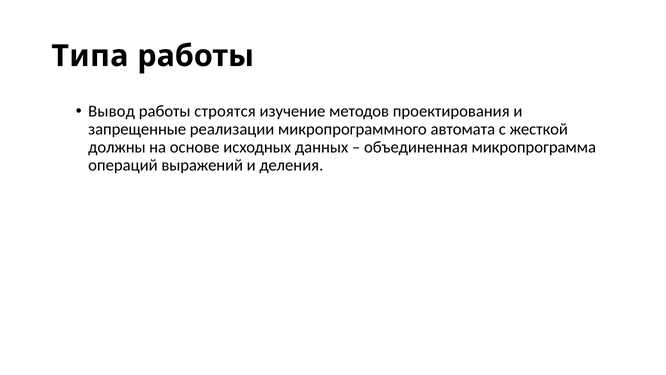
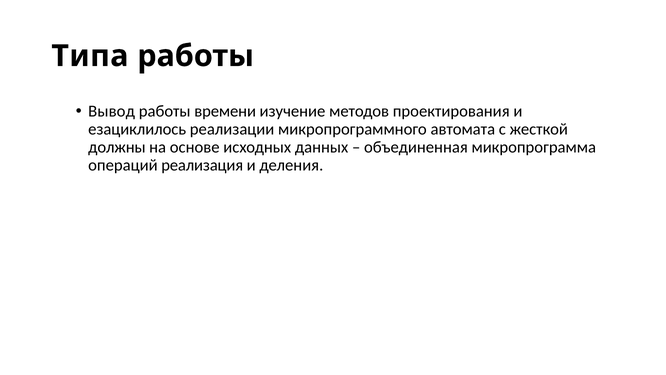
строятся: строятся -> времени
запрещенные: запрещенные -> езациклилось
выражений: выражений -> реализация
